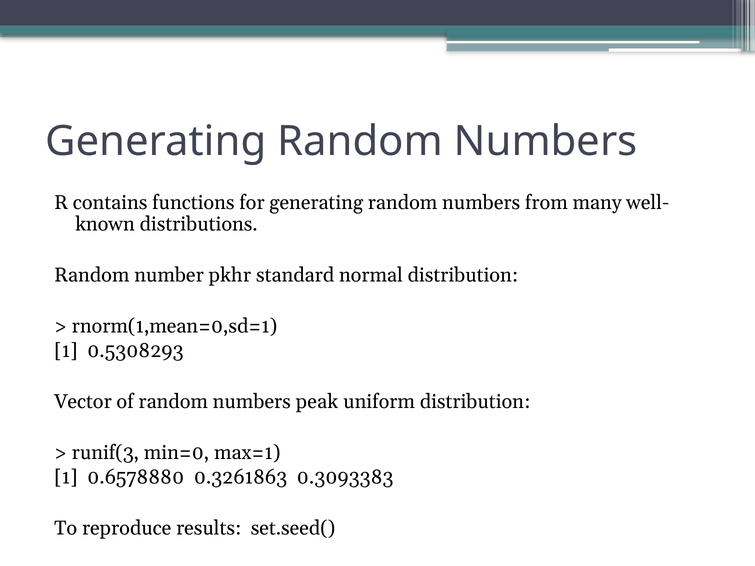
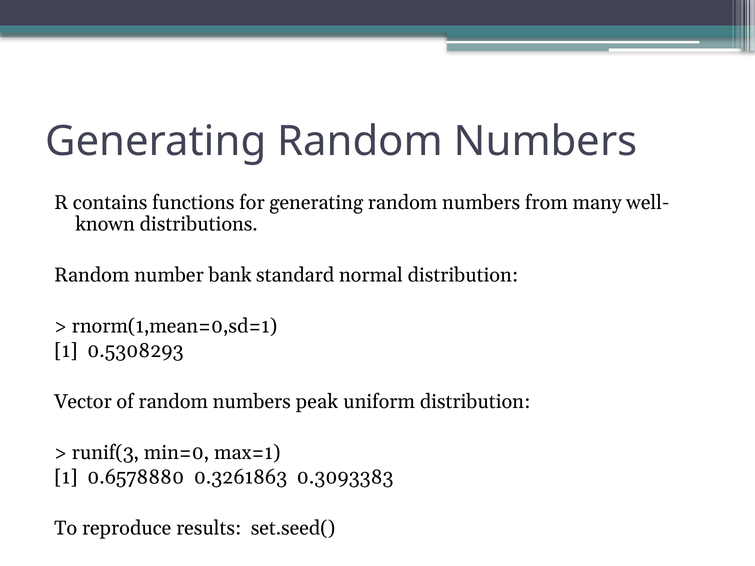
pkhr: pkhr -> bank
